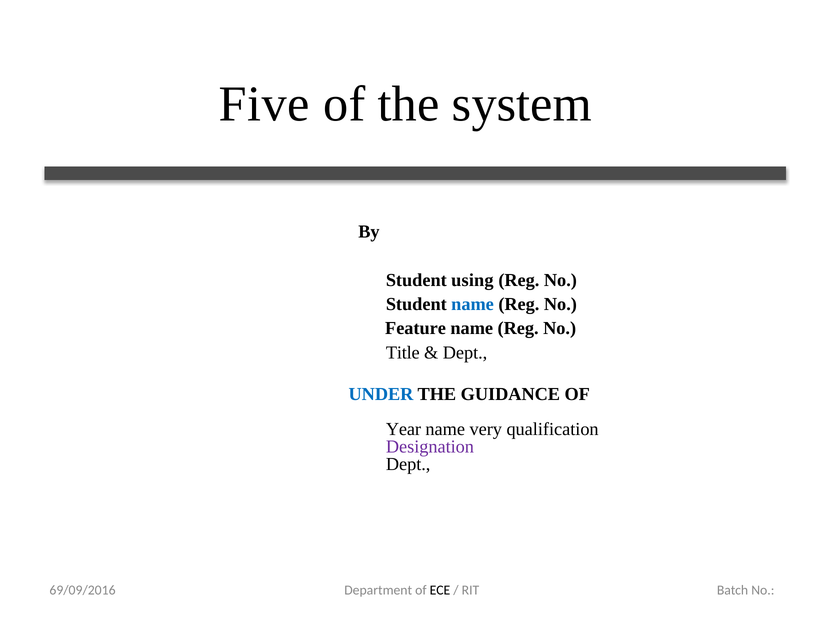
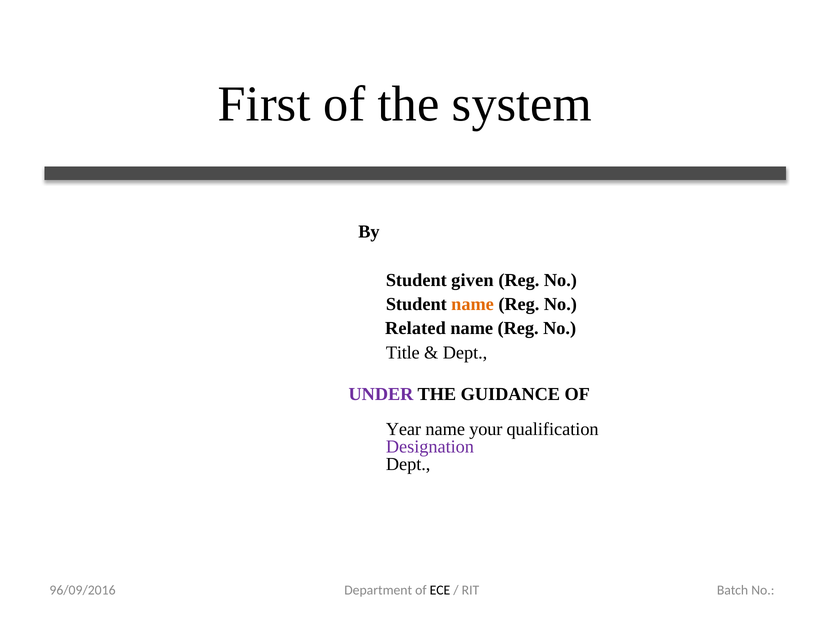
Five: Five -> First
using: using -> given
name at (473, 304) colour: blue -> orange
Feature: Feature -> Related
UNDER colour: blue -> purple
very: very -> your
69/09/2016: 69/09/2016 -> 96/09/2016
